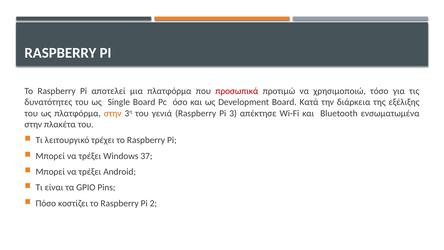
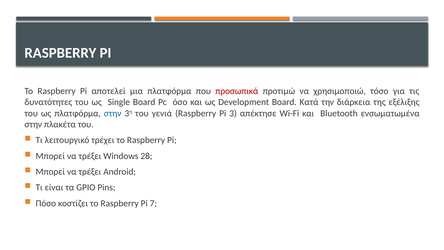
στην at (113, 113) colour: orange -> blue
37: 37 -> 28
2: 2 -> 7
